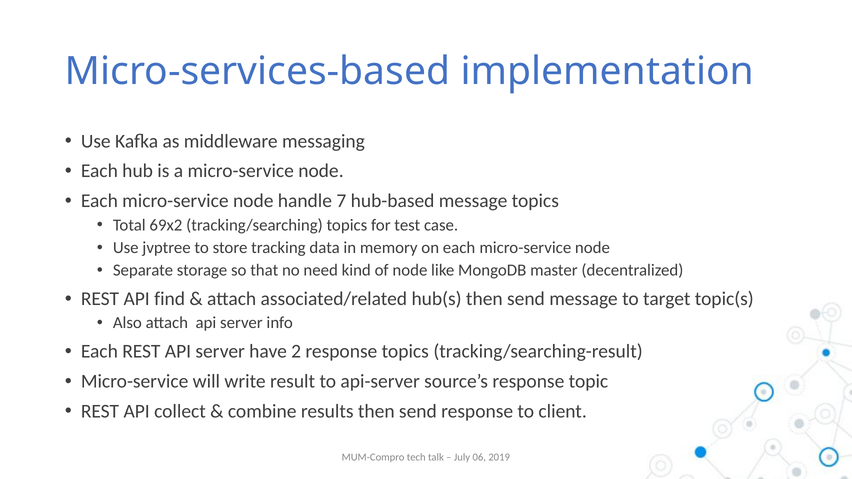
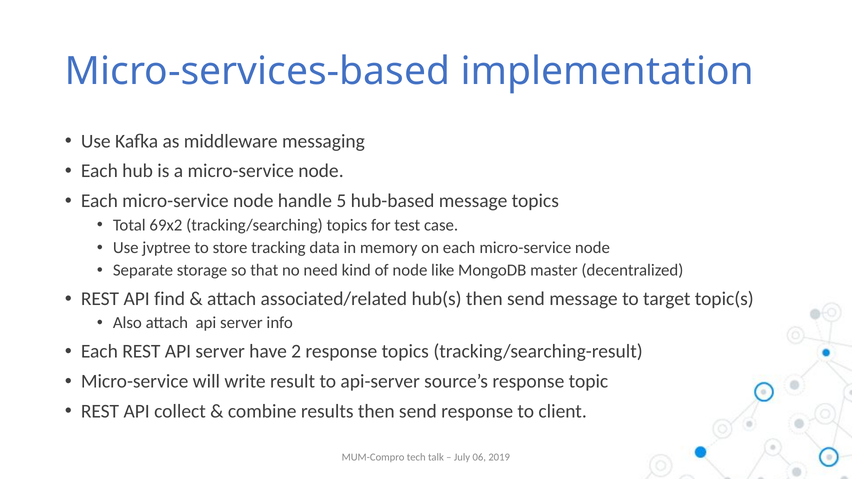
7: 7 -> 5
